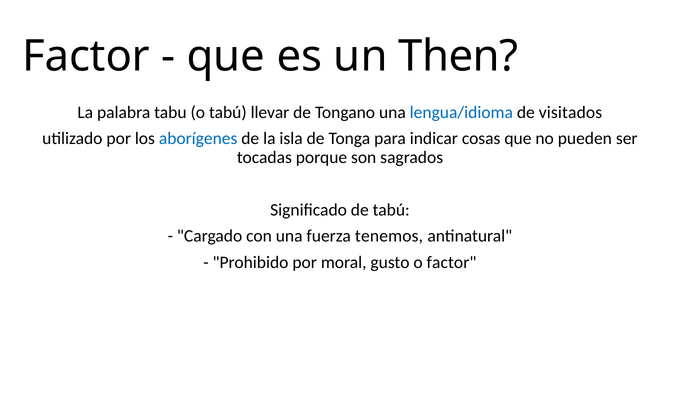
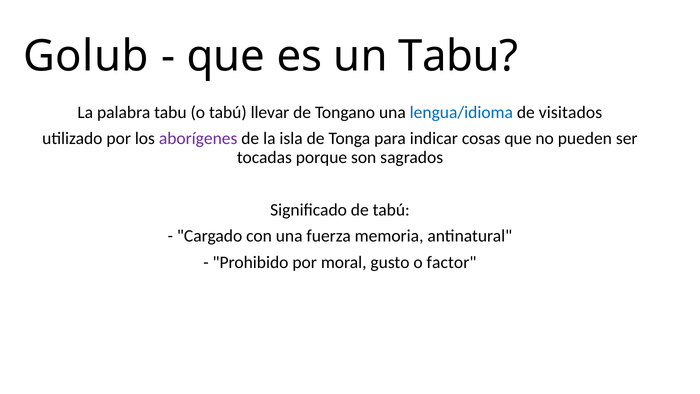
Factor at (86, 56): Factor -> Golub
un Then: Then -> Tabu
aborígenes colour: blue -> purple
tenemos: tenemos -> memoria
